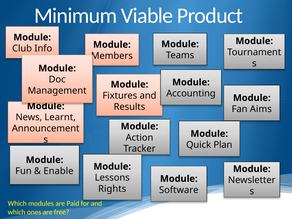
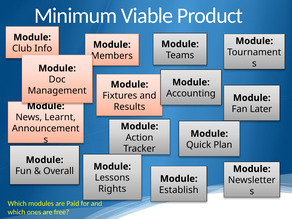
Aims: Aims -> Later
Enable: Enable -> Overall
Software: Software -> Establish
